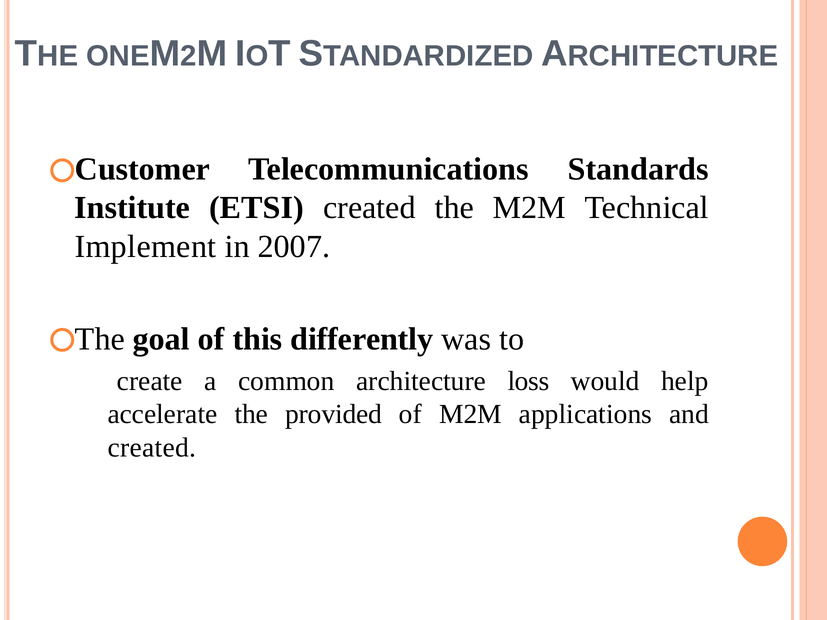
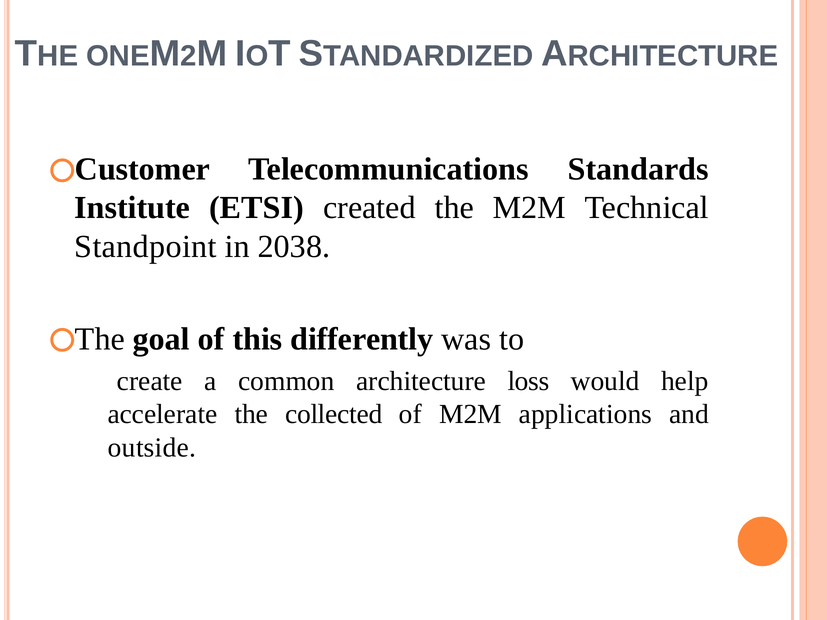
Implement: Implement -> Standpoint
2007: 2007 -> 2038
provided: provided -> collected
created at (152, 448): created -> outside
